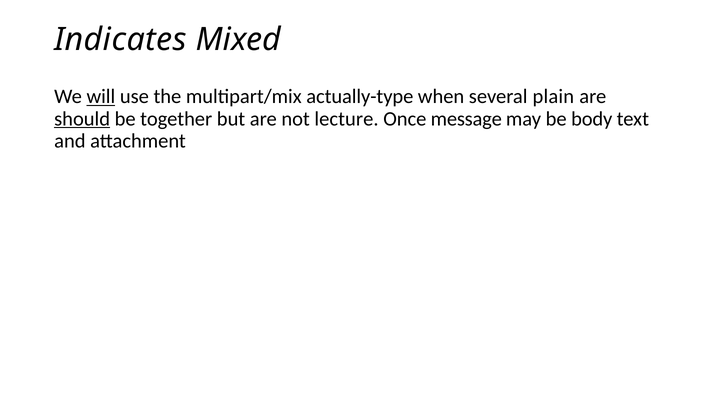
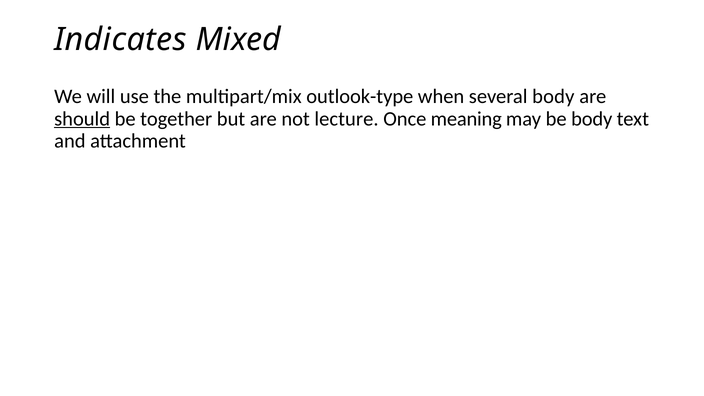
will underline: present -> none
actually-type: actually-type -> outlook-type
several plain: plain -> body
message: message -> meaning
